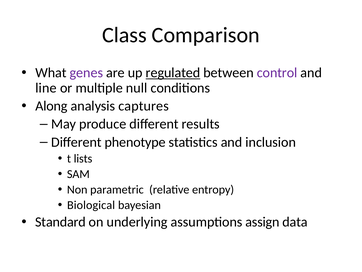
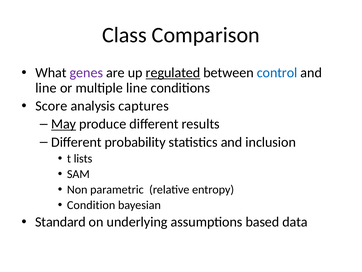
control colour: purple -> blue
multiple null: null -> line
Along: Along -> Score
May underline: none -> present
phenotype: phenotype -> probability
Biological: Biological -> Condition
assign: assign -> based
